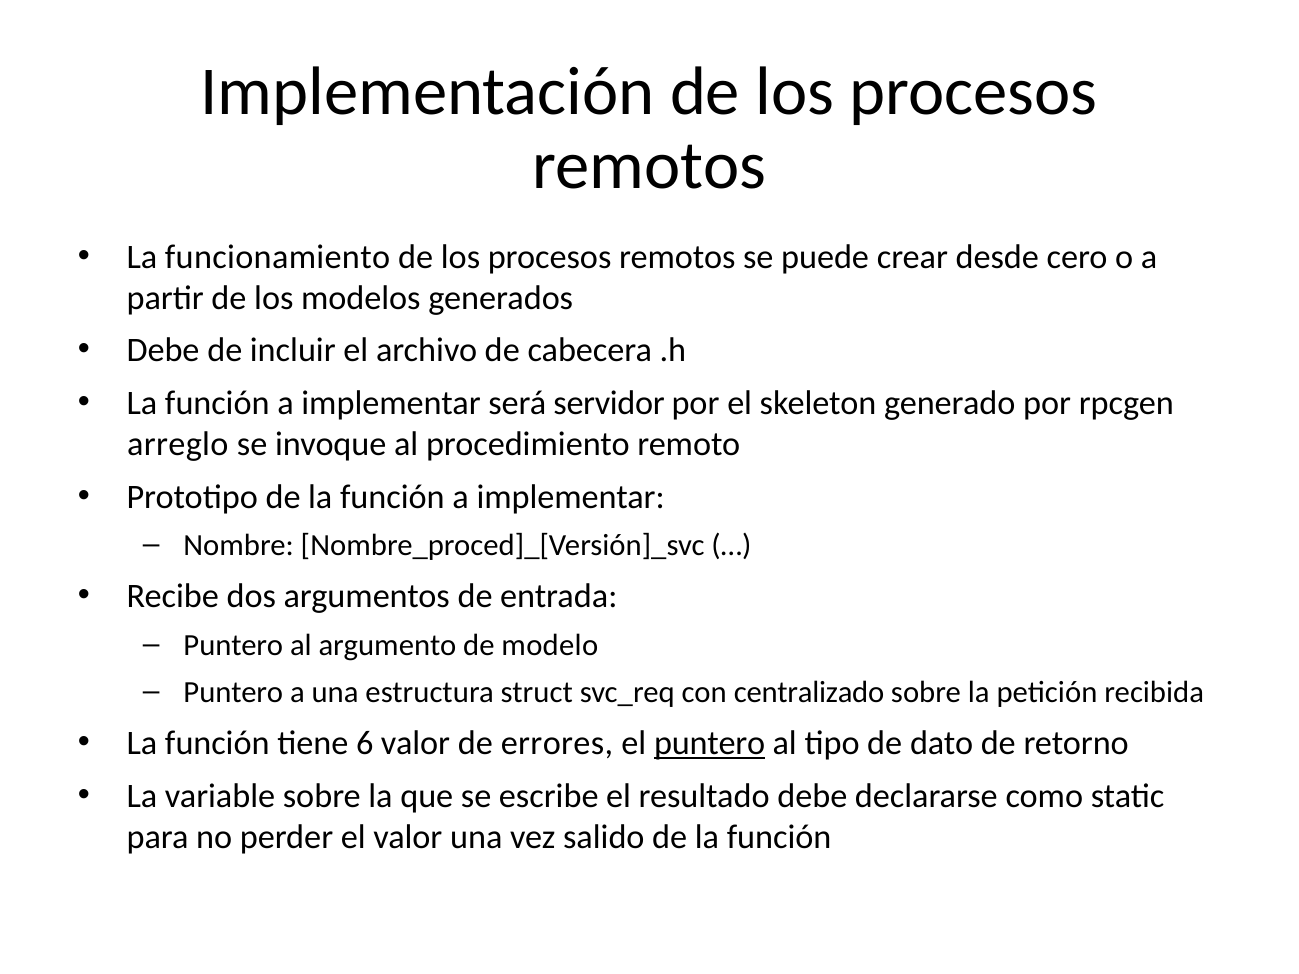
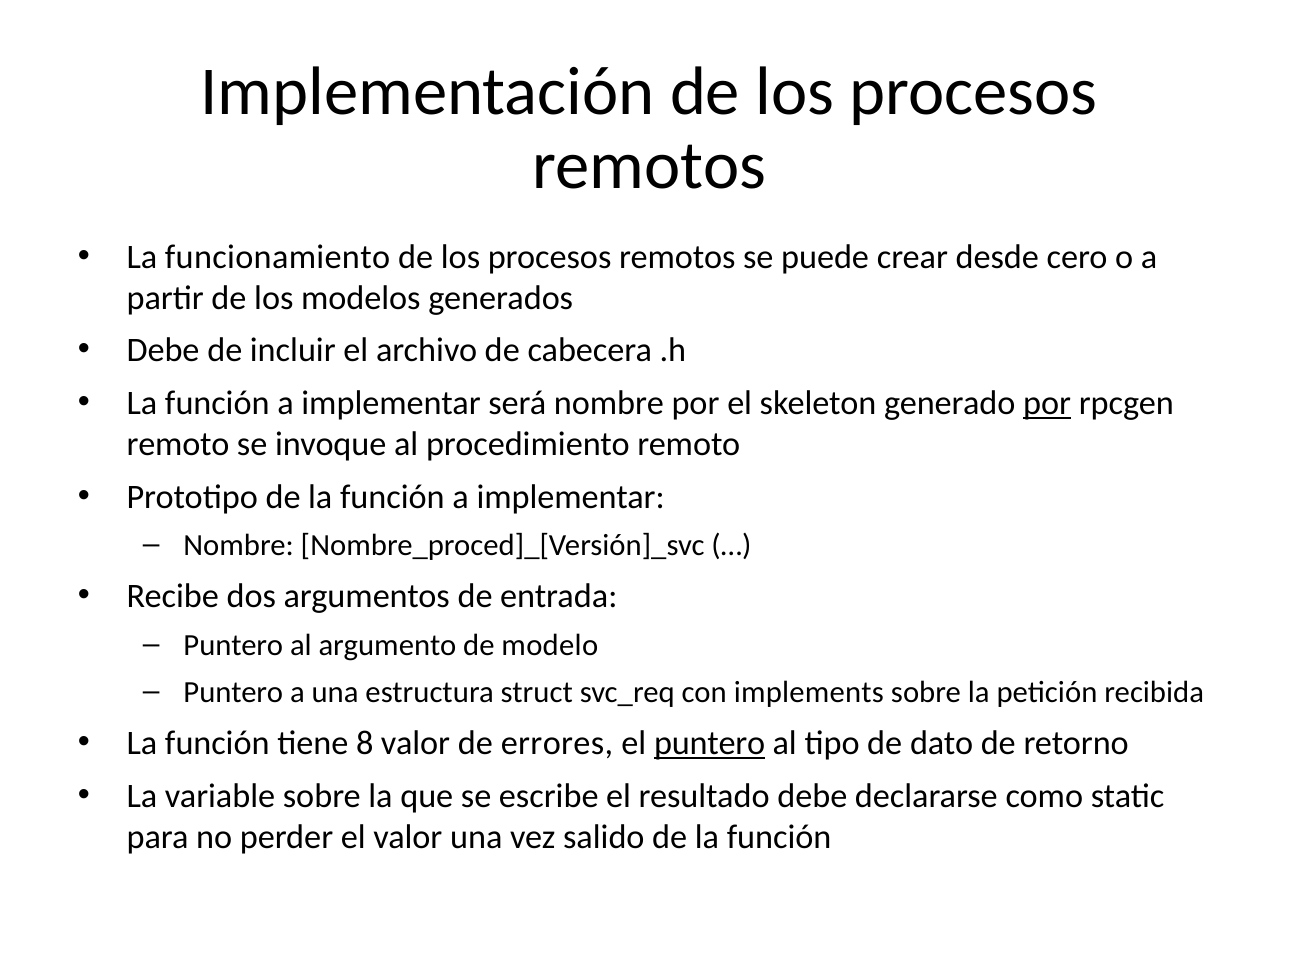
será servidor: servidor -> nombre
por at (1047, 403) underline: none -> present
arreglo at (178, 444): arreglo -> remoto
centralizado: centralizado -> implements
6: 6 -> 8
